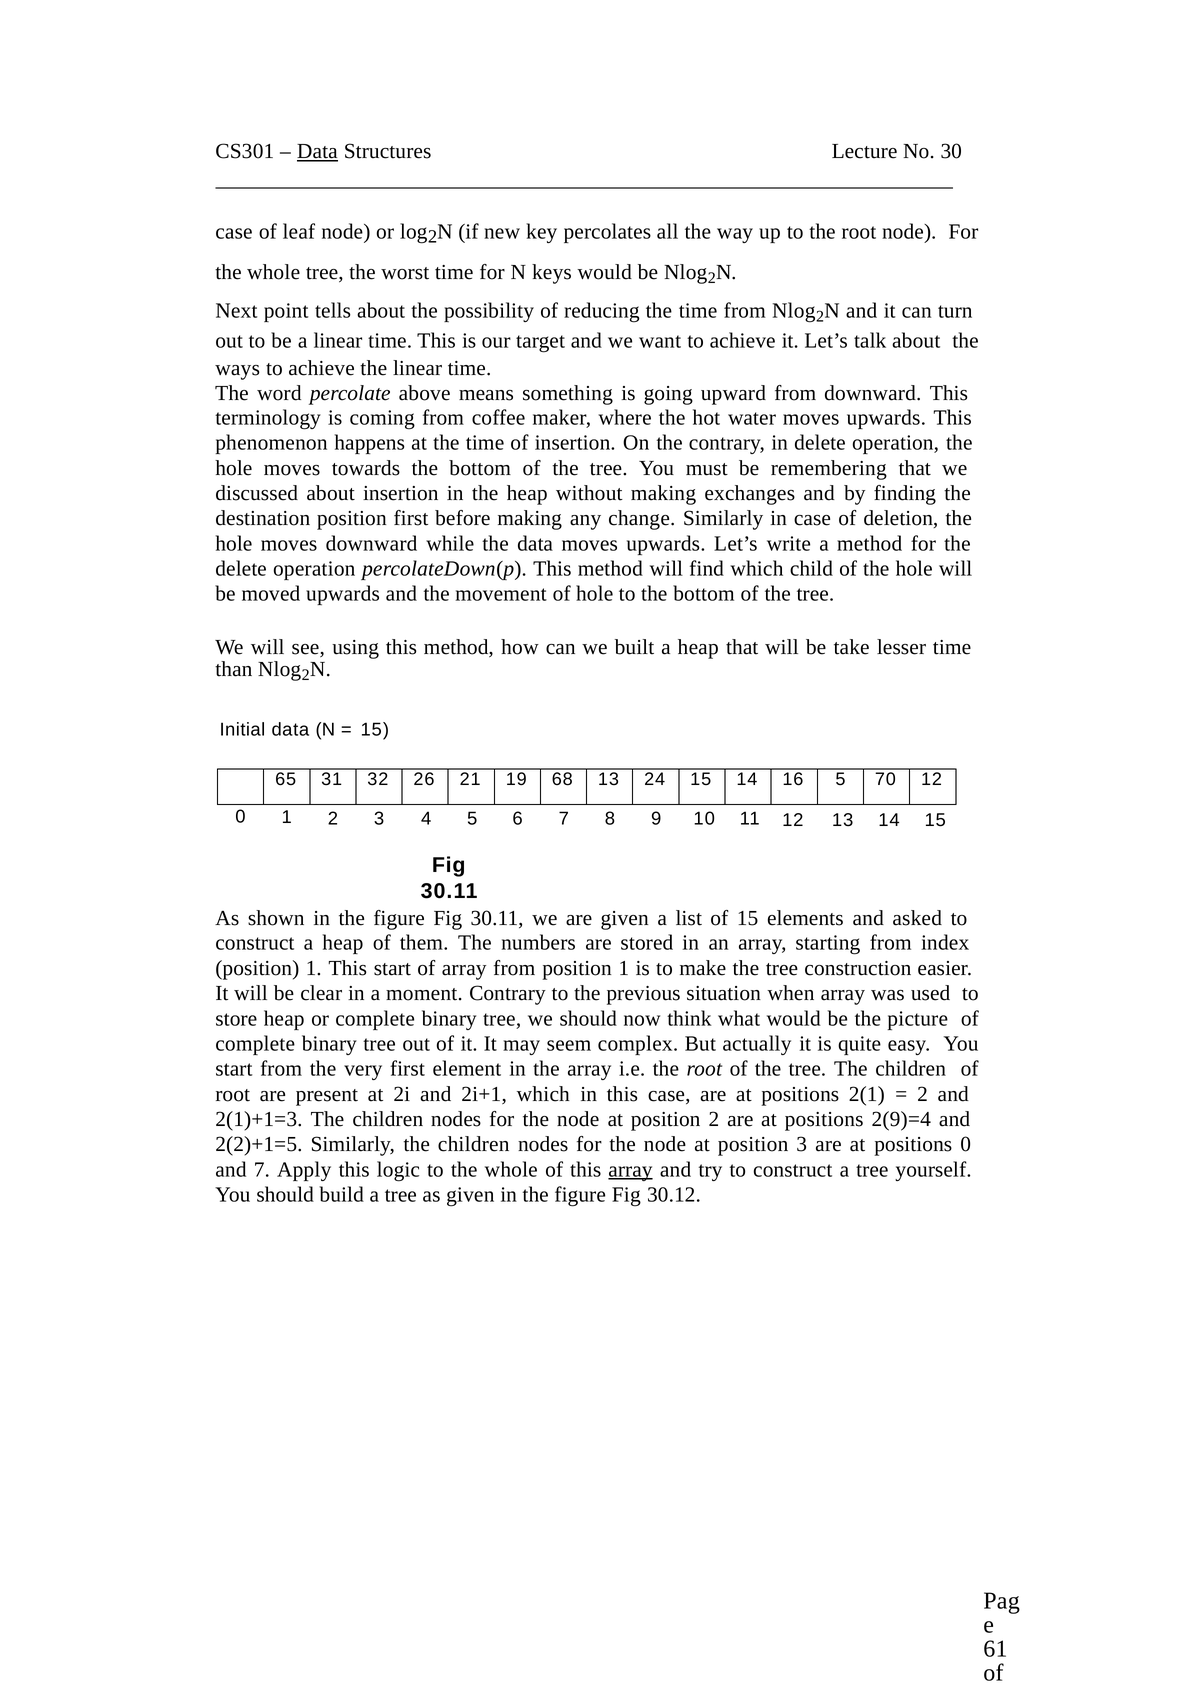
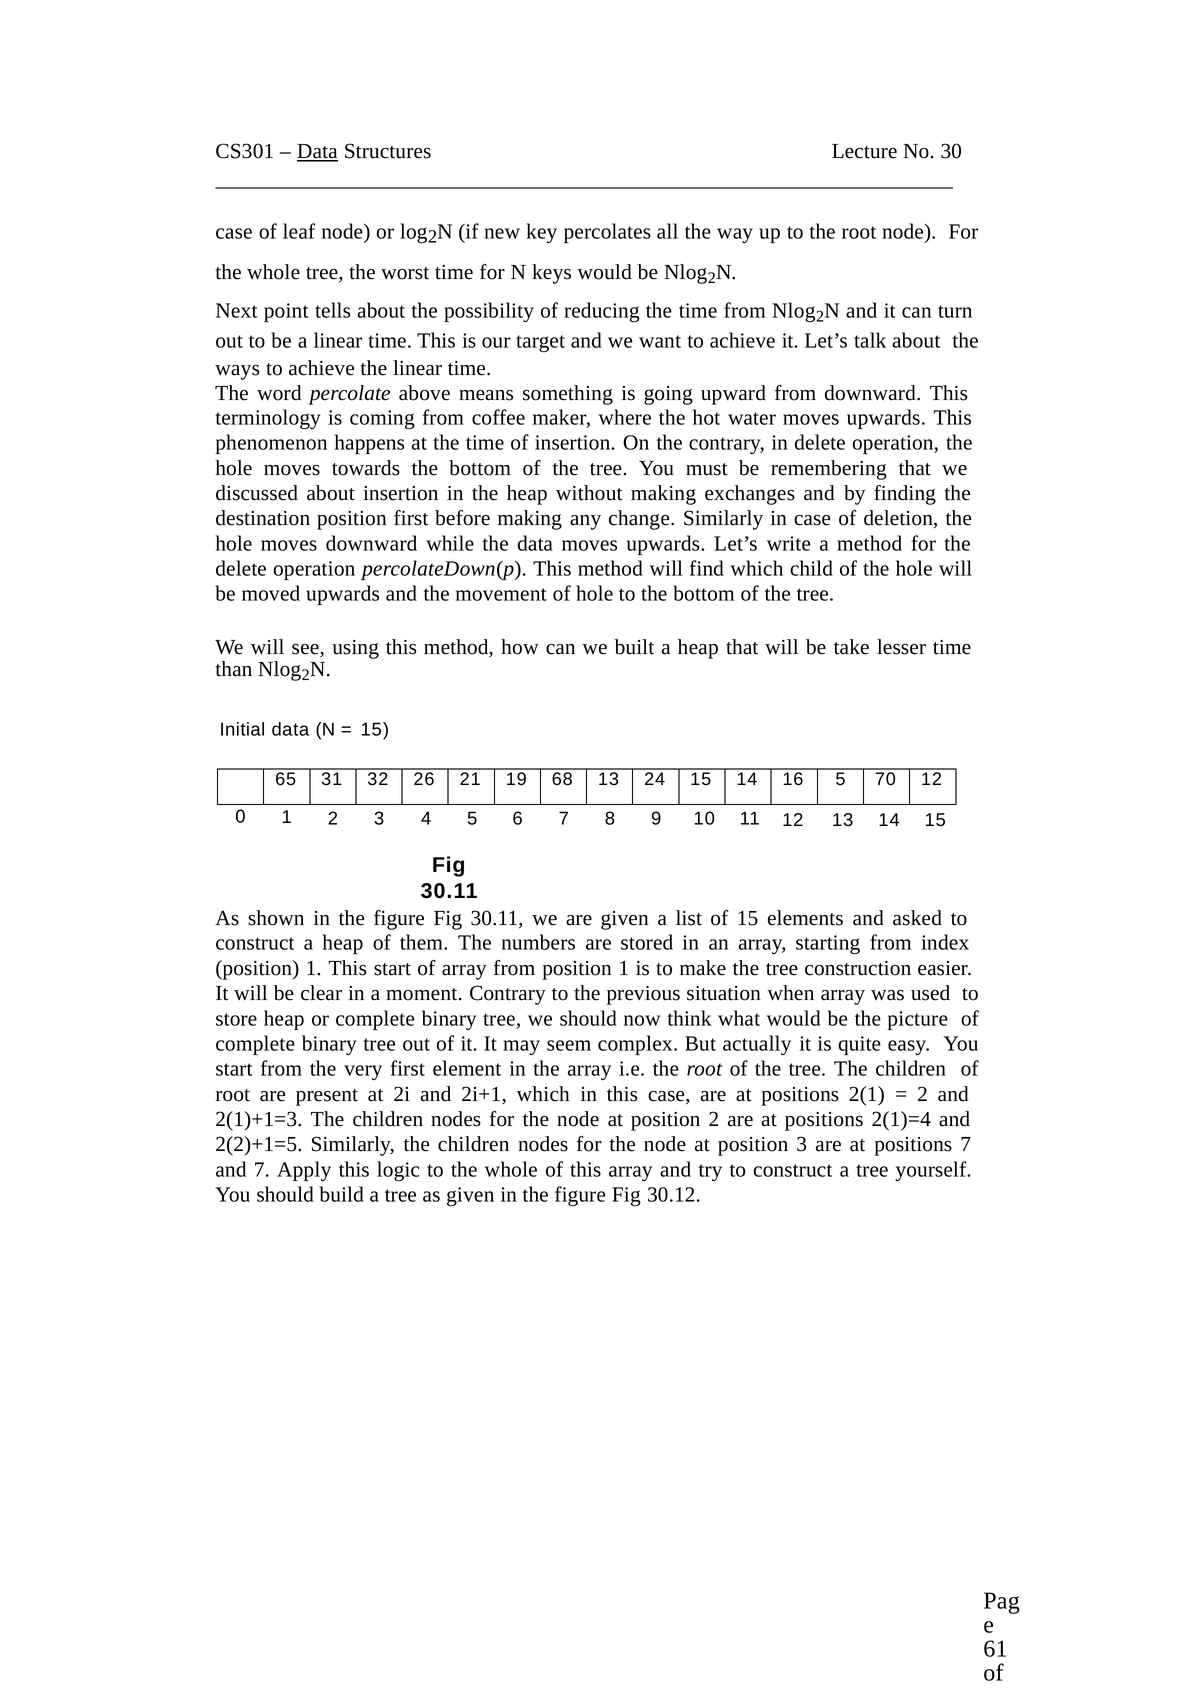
2(9)=4: 2(9)=4 -> 2(1)=4
positions 0: 0 -> 7
array at (630, 1170) underline: present -> none
